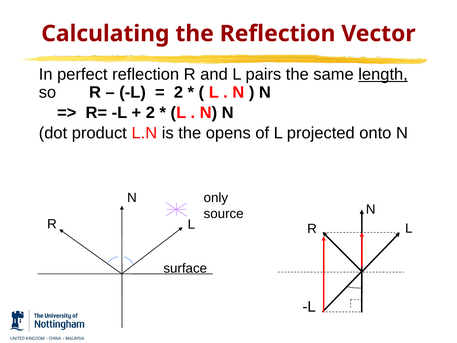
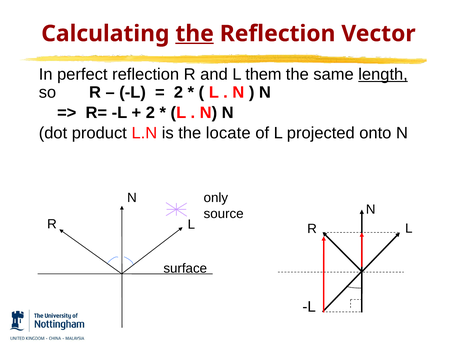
the at (195, 34) underline: none -> present
pairs: pairs -> them
opens: opens -> locate
